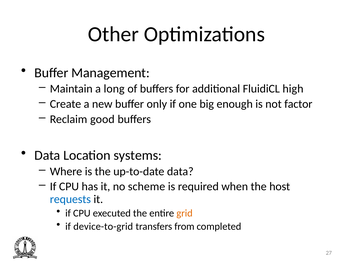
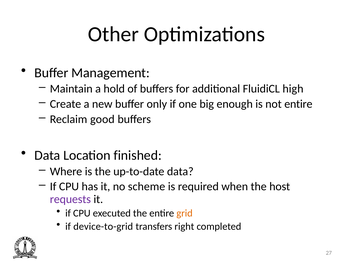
long: long -> hold
not factor: factor -> entire
systems: systems -> finished
requests colour: blue -> purple
from: from -> right
